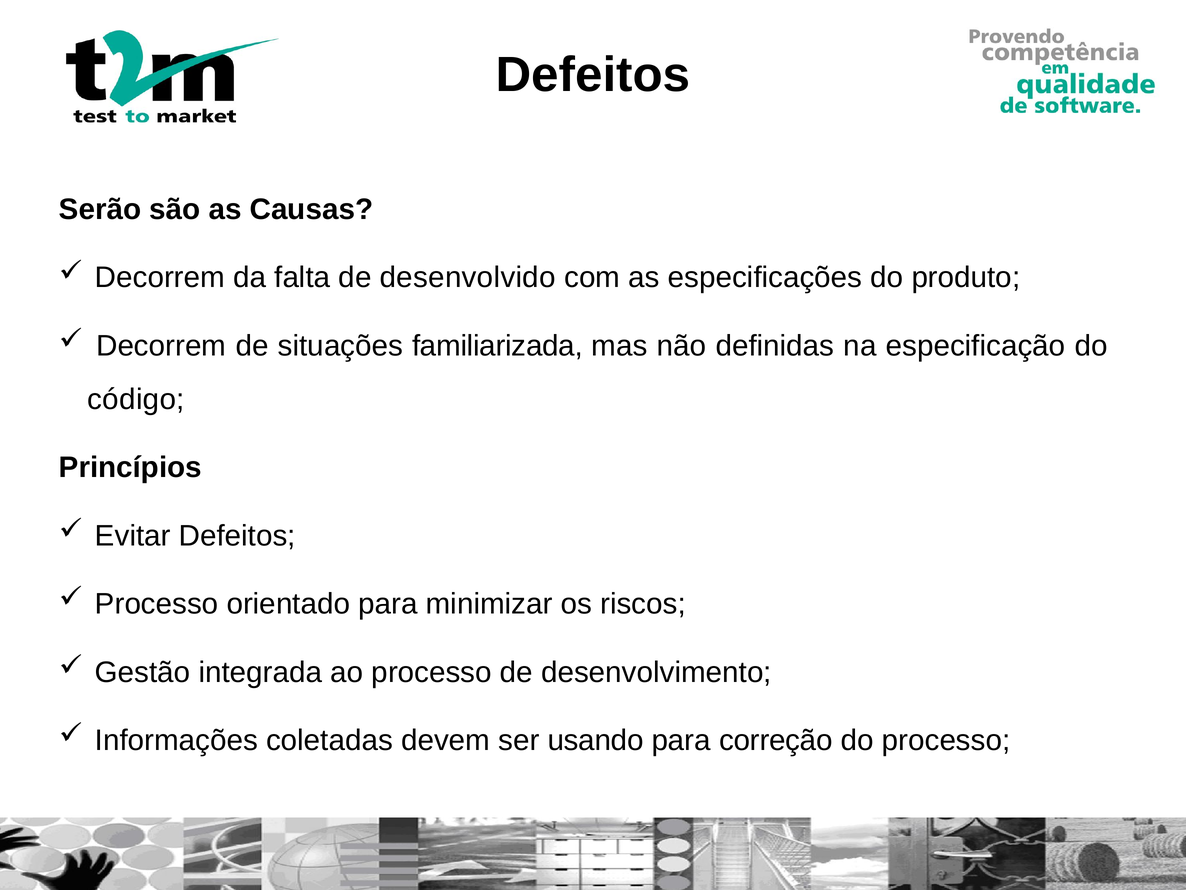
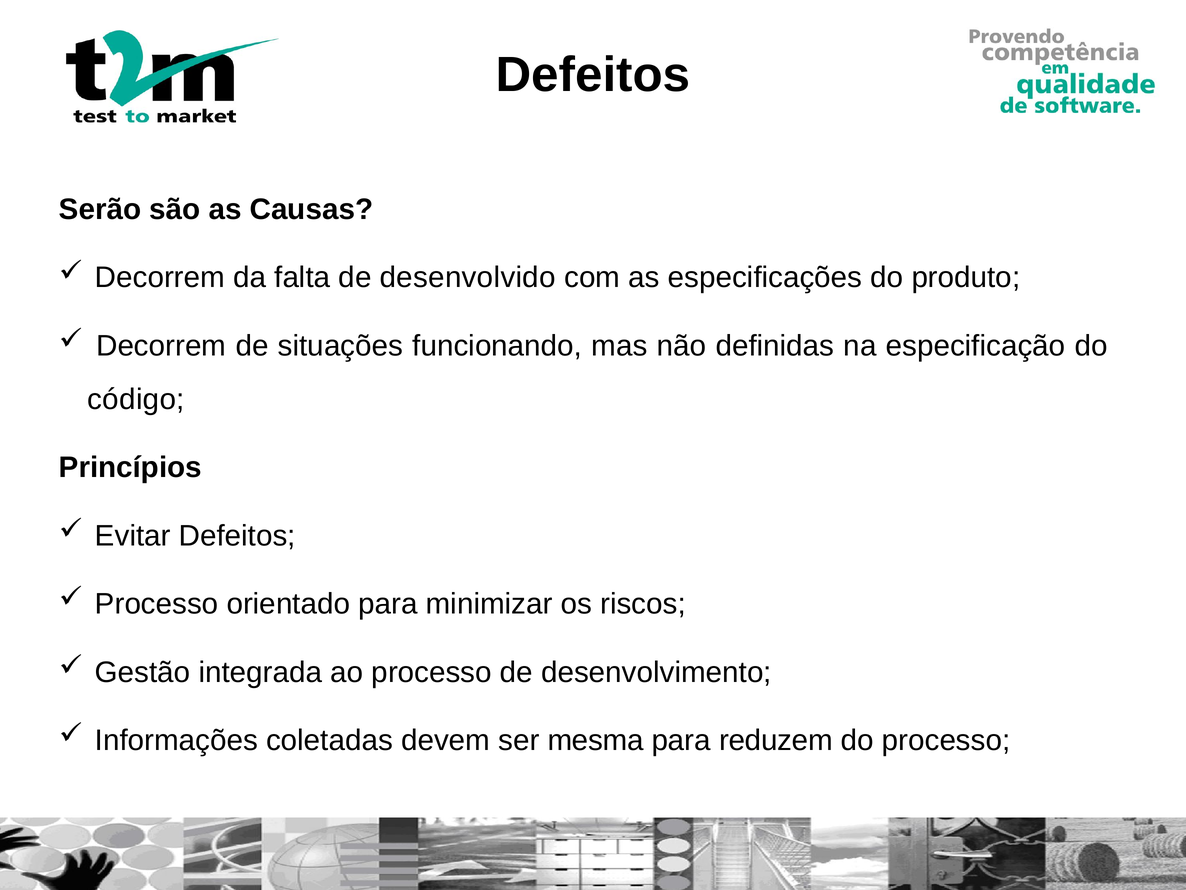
familiarizada: familiarizada -> funcionando
usando: usando -> mesma
correção: correção -> reduzem
